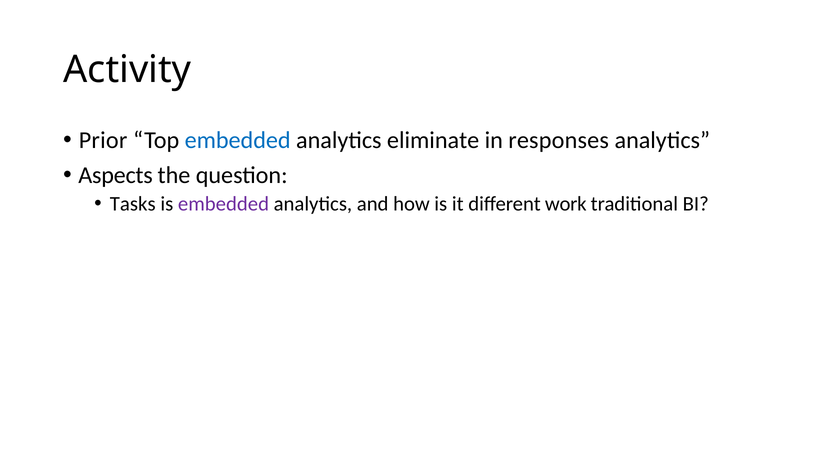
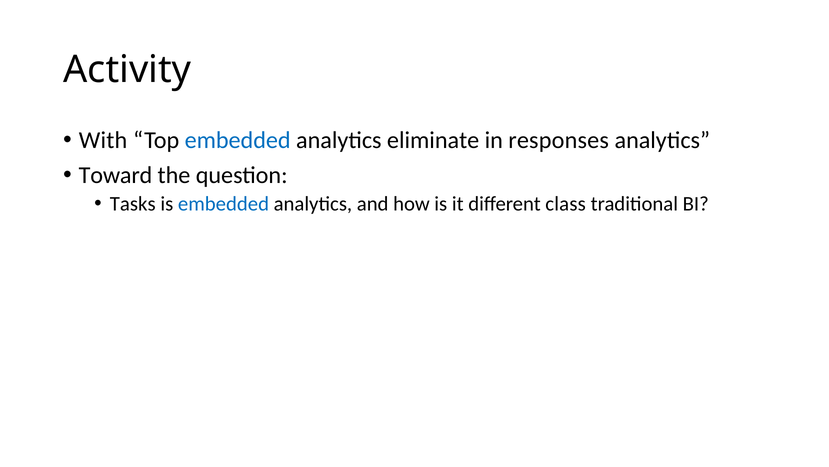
Prior: Prior -> With
Aspects: Aspects -> Toward
embedded at (223, 203) colour: purple -> blue
work: work -> class
